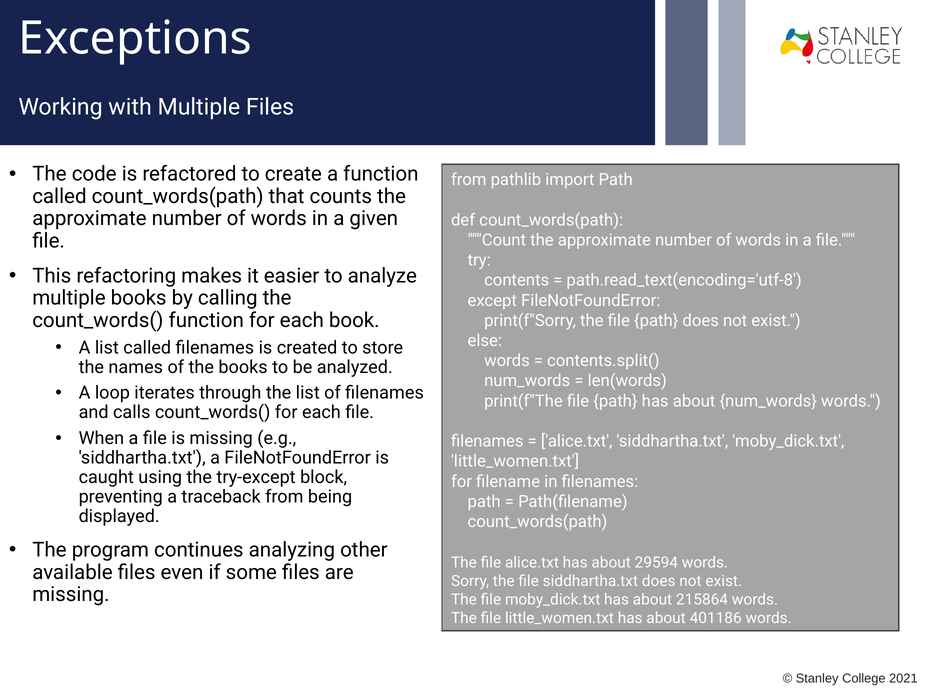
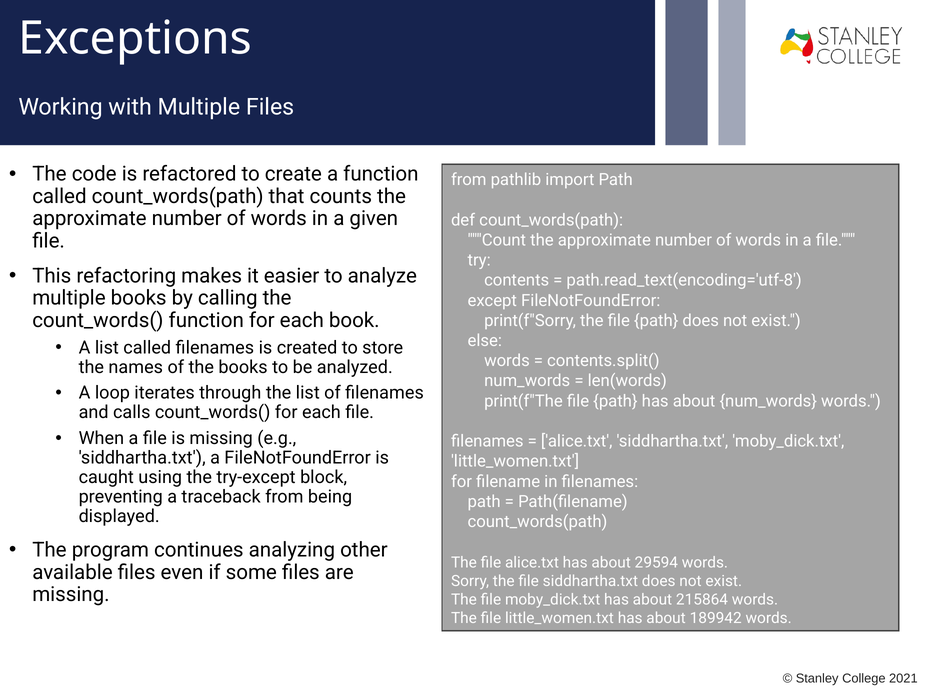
401186: 401186 -> 189942
